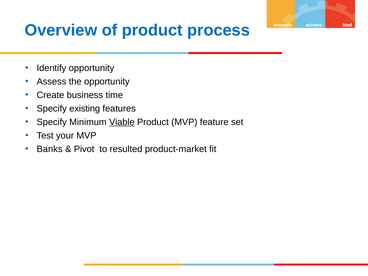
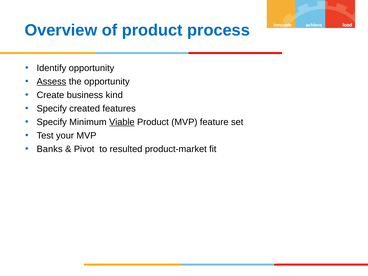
Assess underline: none -> present
time: time -> kind
existing: existing -> created
